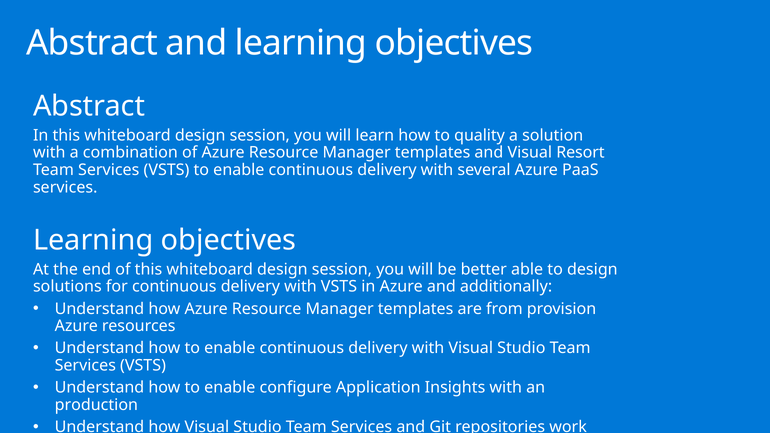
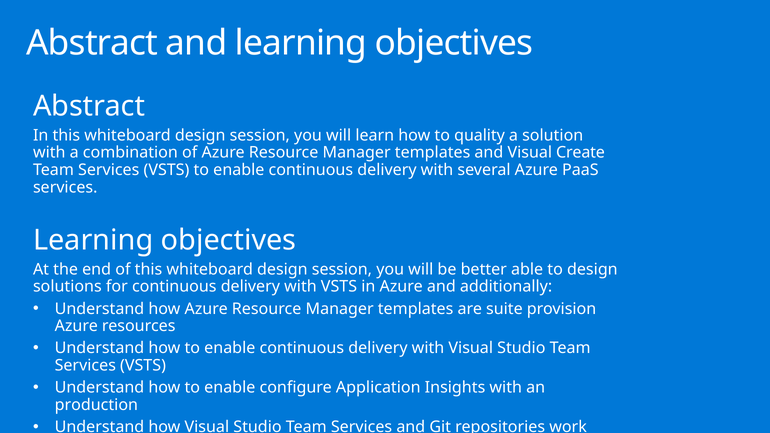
Resort: Resort -> Create
from: from -> suite
